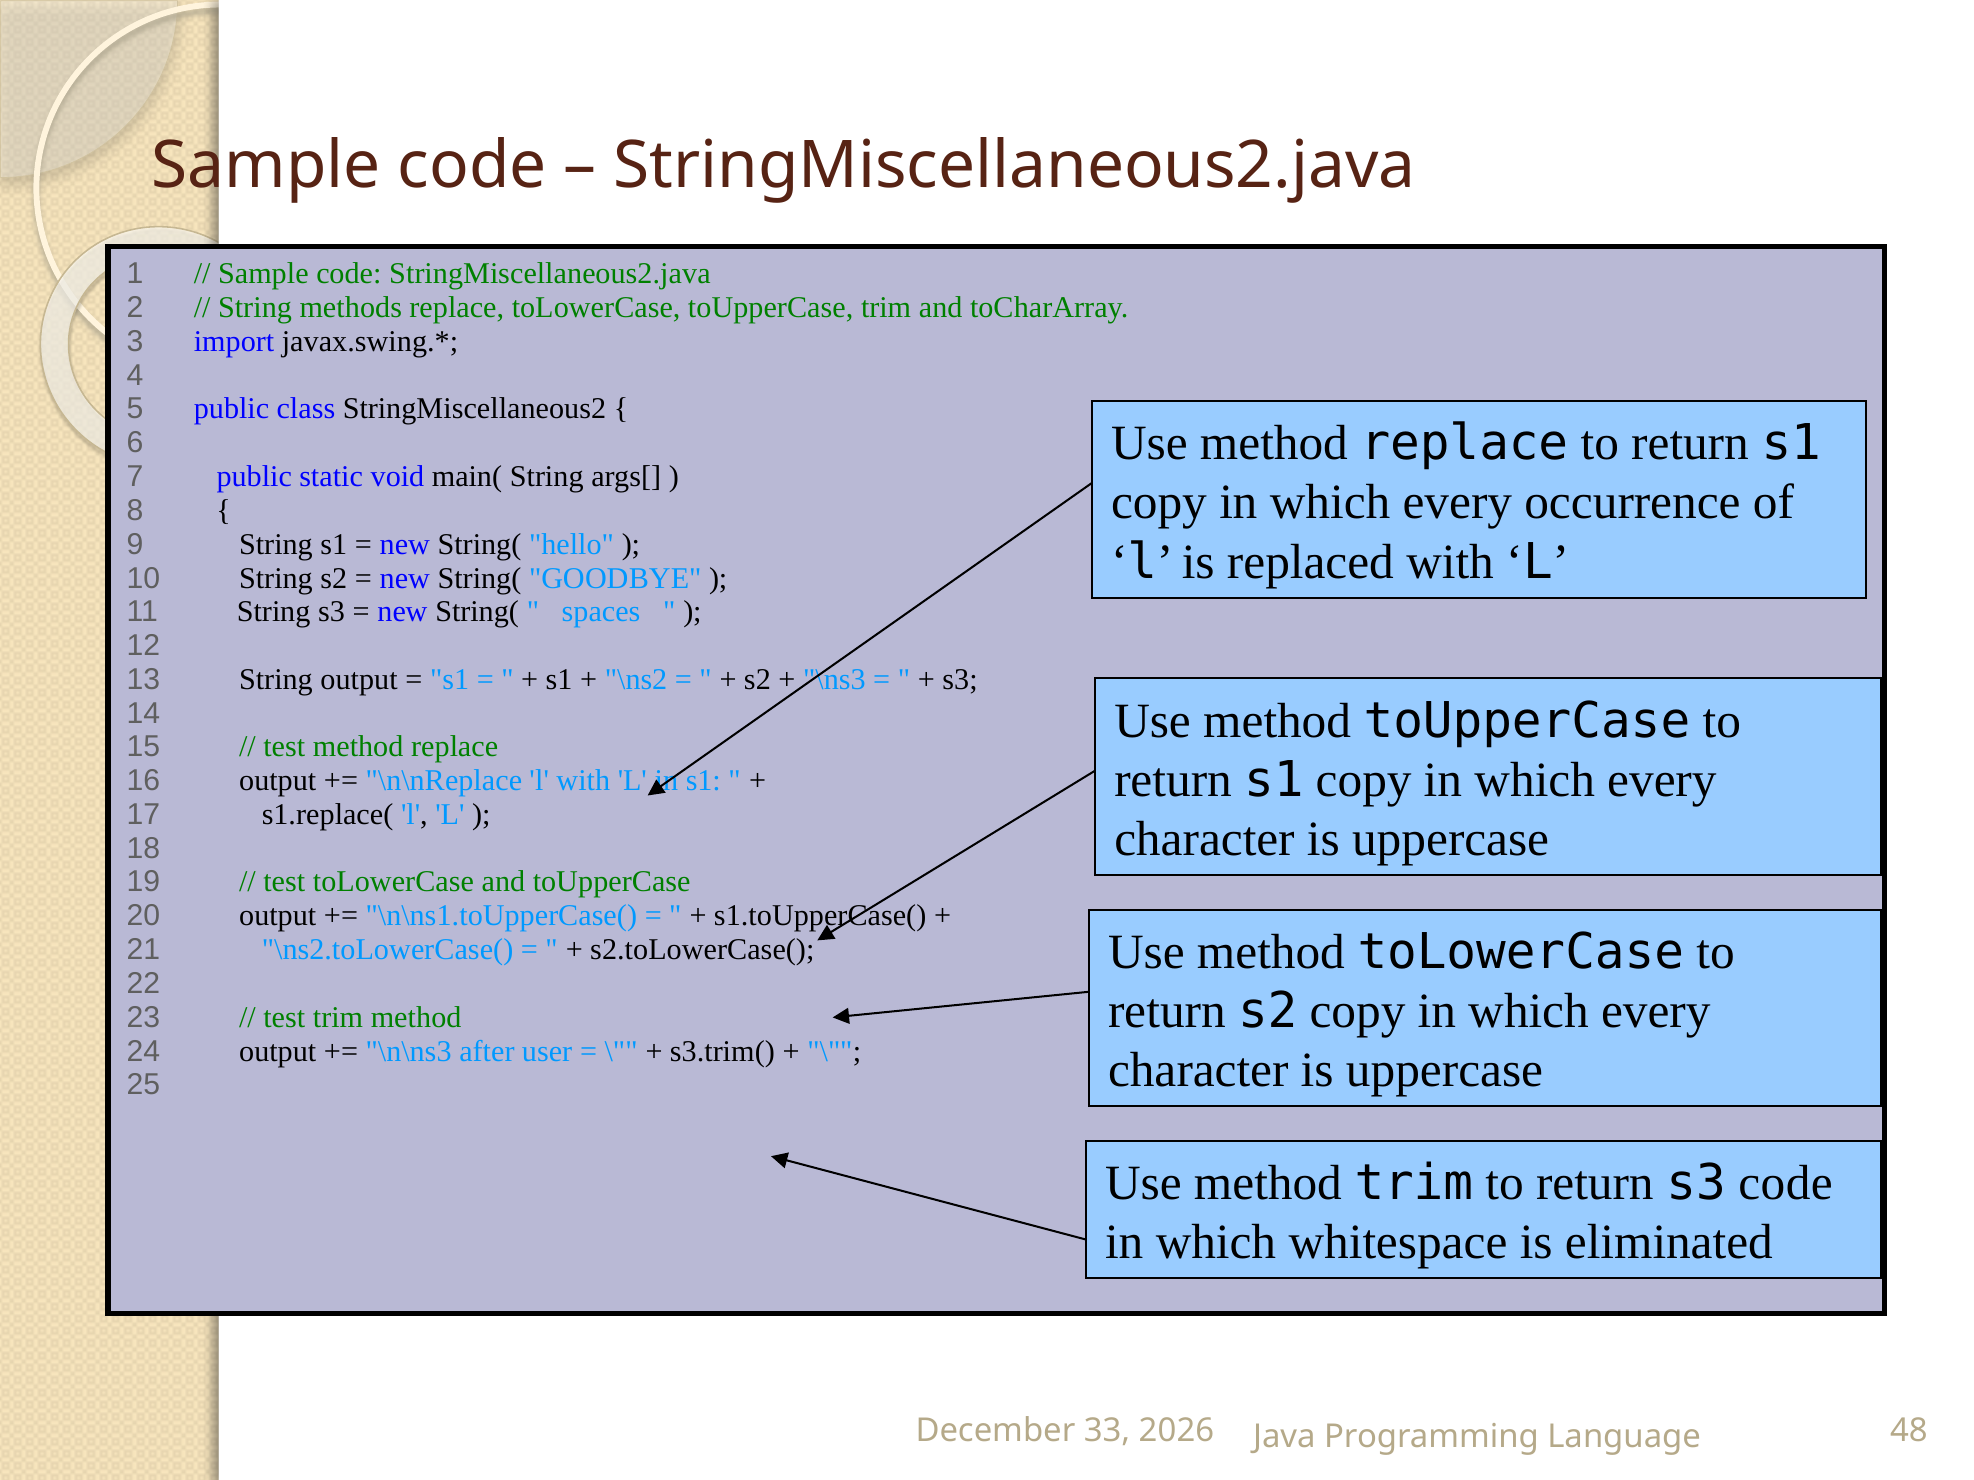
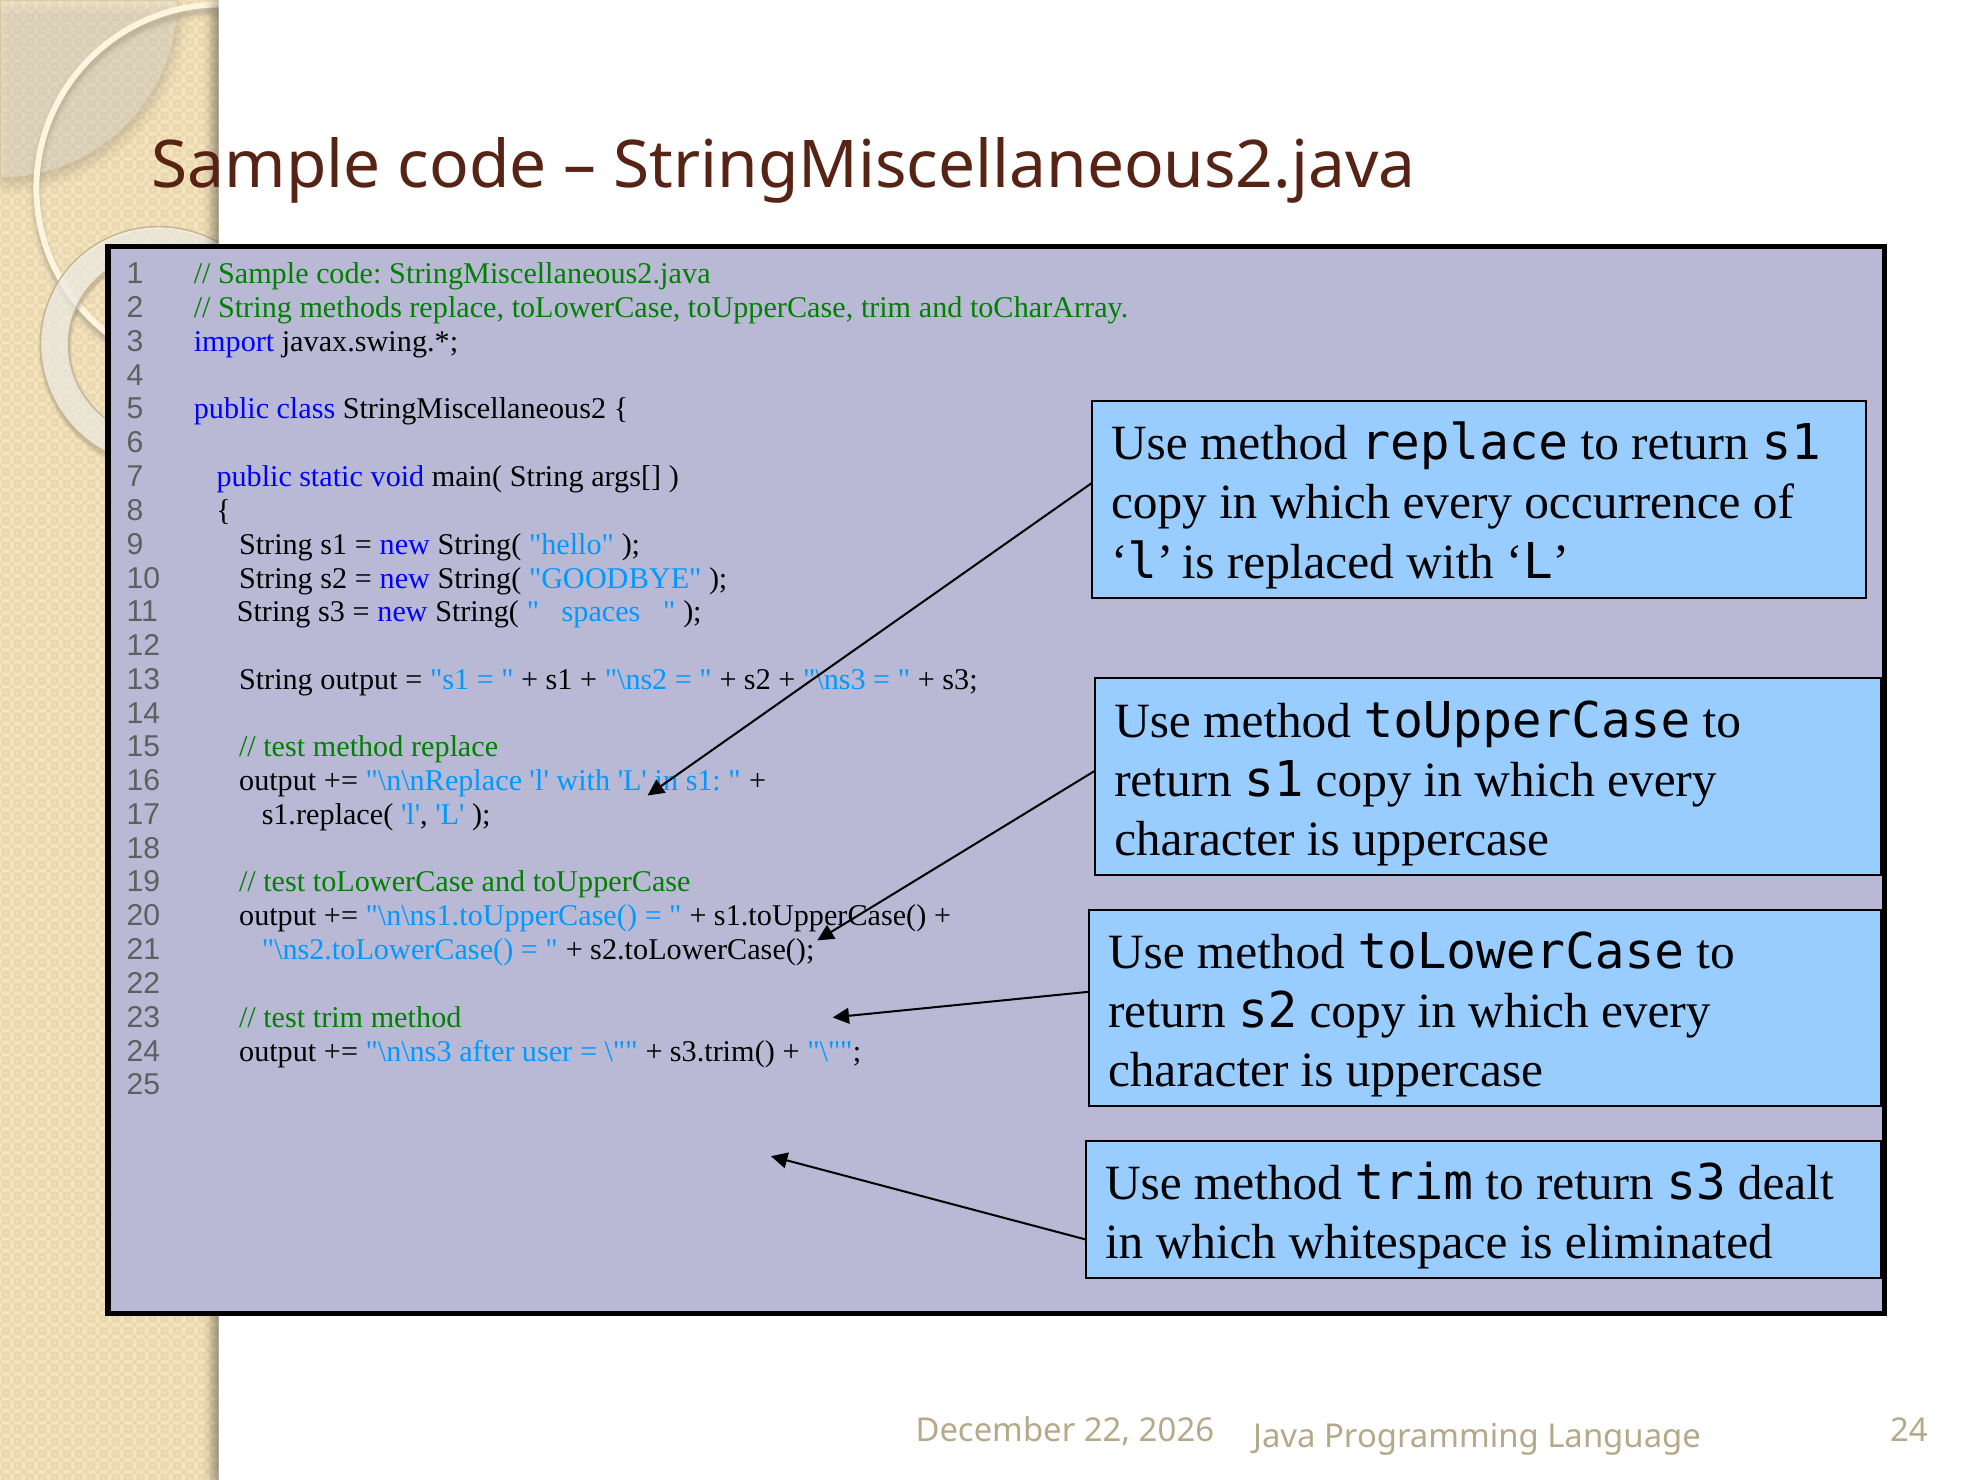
s3 code: code -> dealt
33 at (1107, 1431): 33 -> 22
48 at (1909, 1431): 48 -> 24
